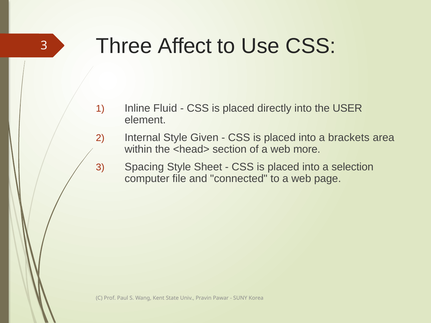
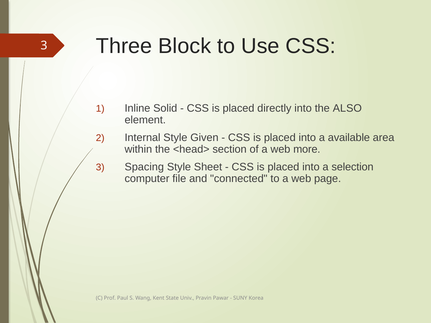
Affect: Affect -> Block
Fluid: Fluid -> Solid
USER: USER -> ALSO
brackets: brackets -> available
